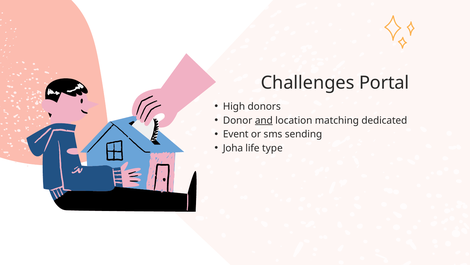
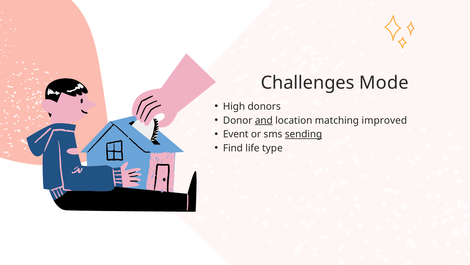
Portal: Portal -> Mode
dedicated: dedicated -> improved
sending underline: none -> present
Joha: Joha -> Find
